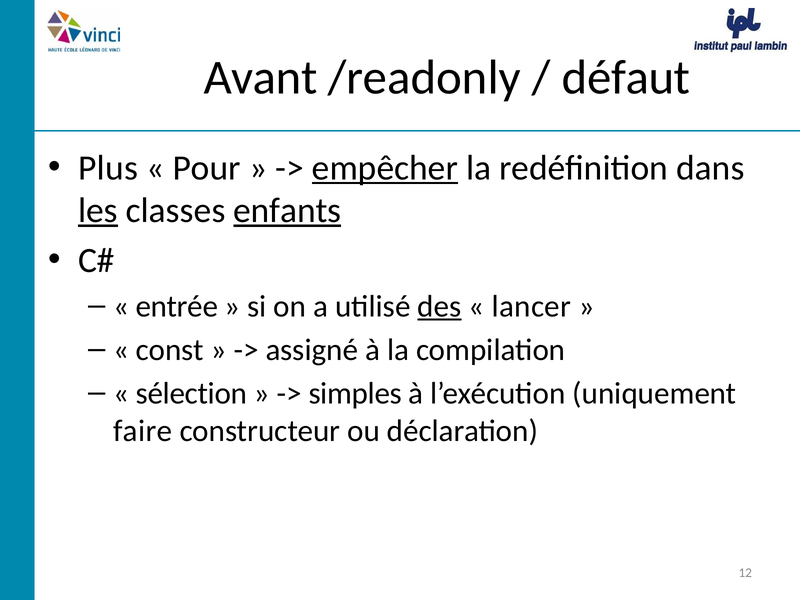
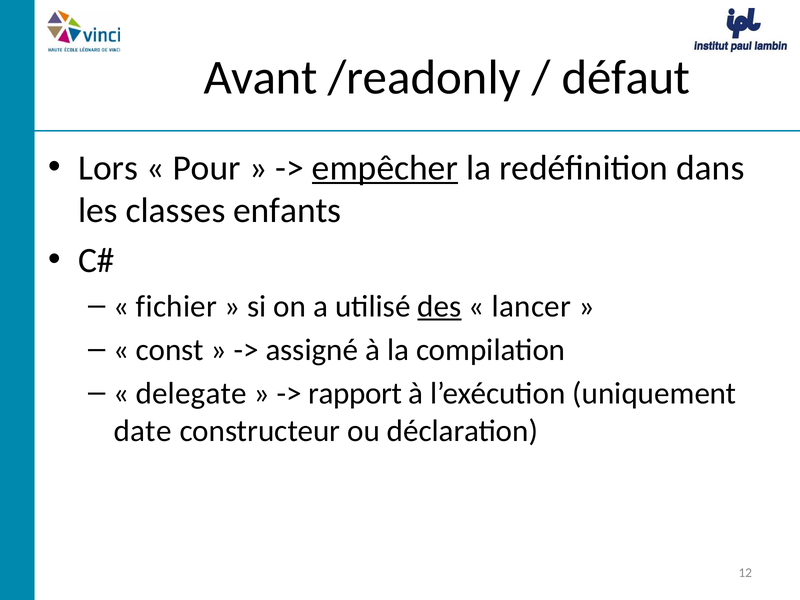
Plus: Plus -> Lors
les underline: present -> none
enfants underline: present -> none
entrée: entrée -> fichier
sélection: sélection -> delegate
simples: simples -> rapport
faire: faire -> date
